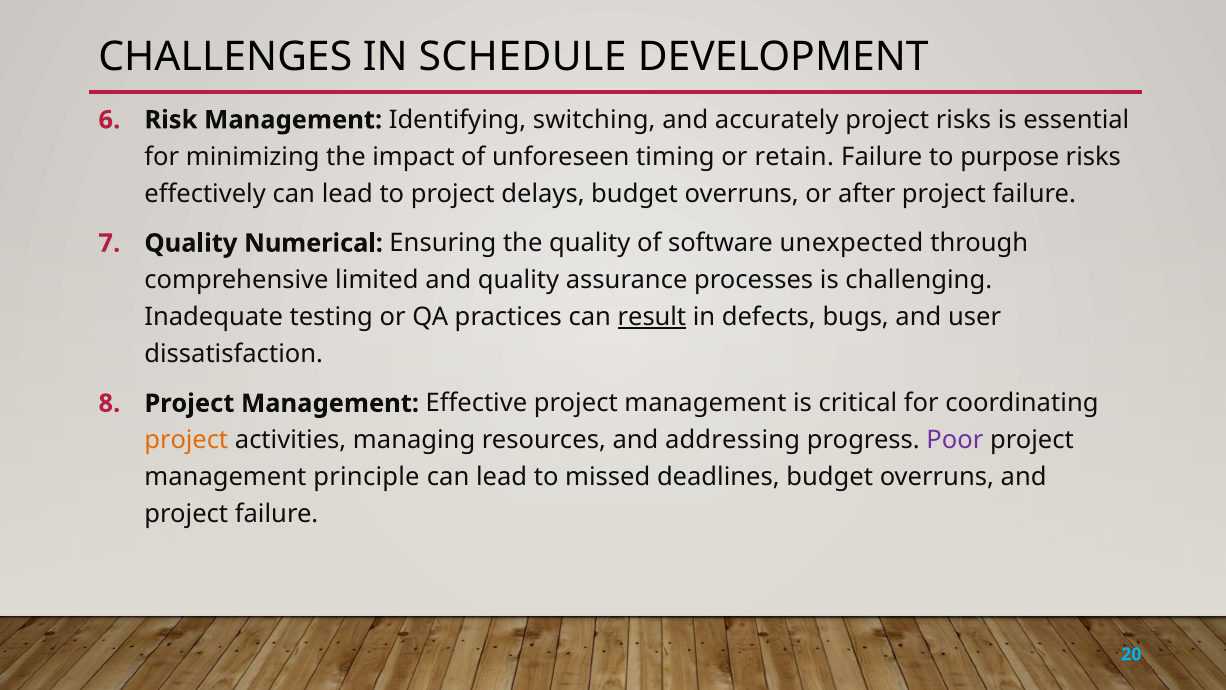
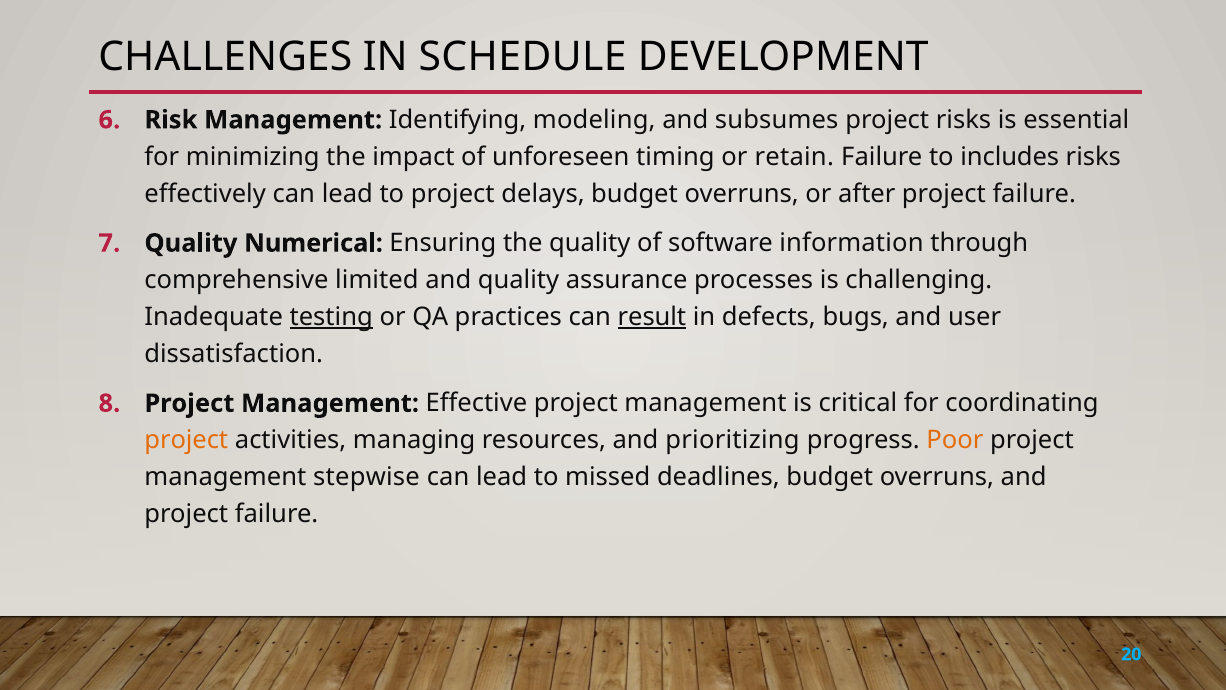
switching: switching -> modeling
accurately: accurately -> subsumes
purpose: purpose -> includes
unexpected: unexpected -> information
testing underline: none -> present
addressing: addressing -> prioritizing
Poor colour: purple -> orange
principle: principle -> stepwise
